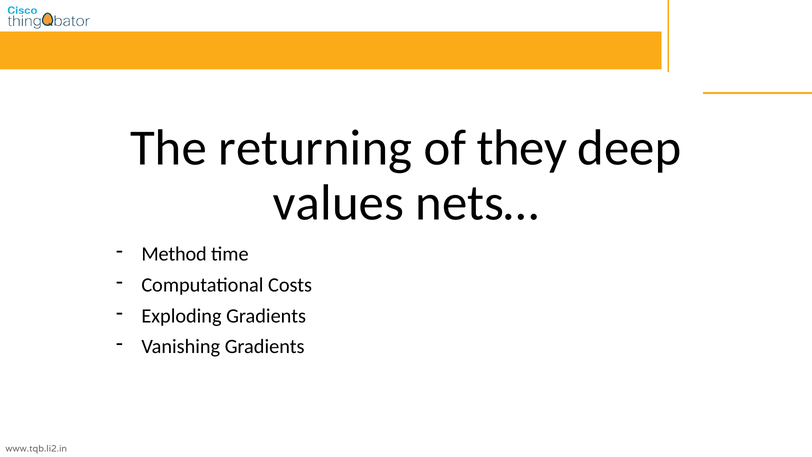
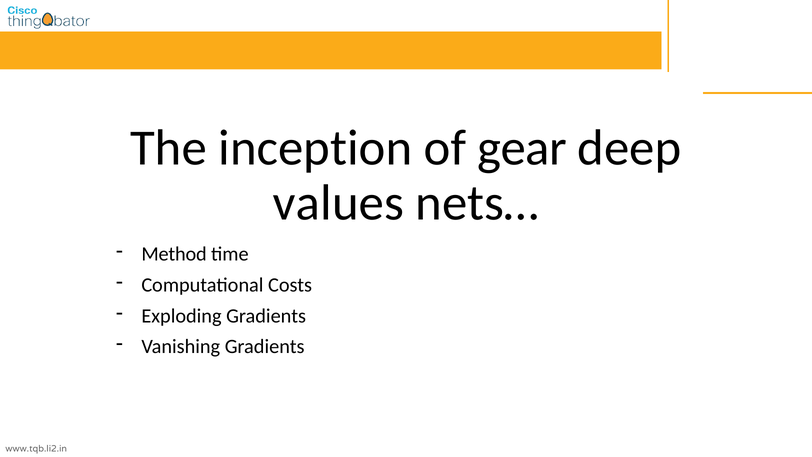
returning: returning -> inception
they: they -> gear
